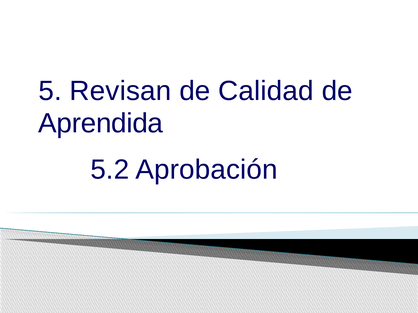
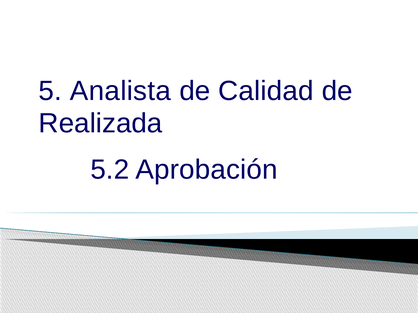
Revisan: Revisan -> Analista
Aprendida: Aprendida -> Realizada
